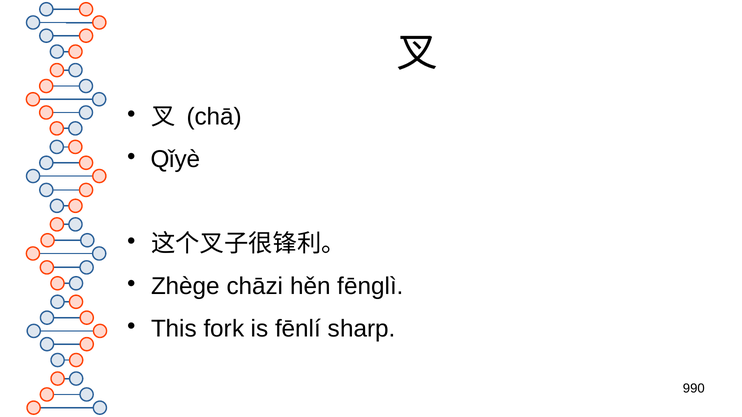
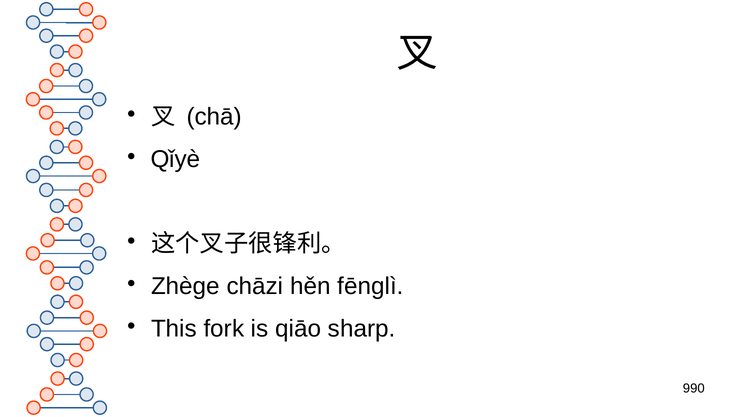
fēnlí: fēnlí -> qiāo
